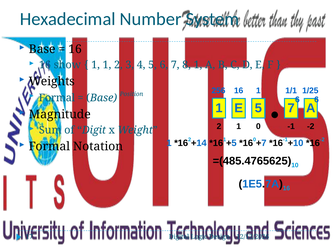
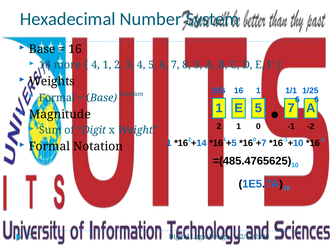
show: show -> more
1 at (96, 65): 1 -> 4
8 1: 1 -> 3
